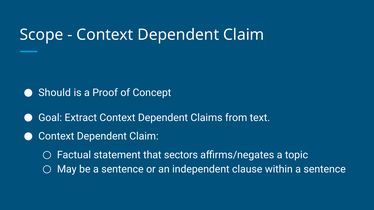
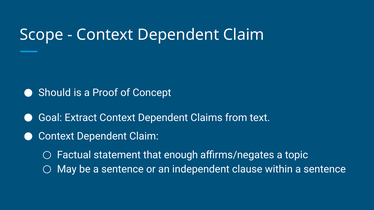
sectors: sectors -> enough
